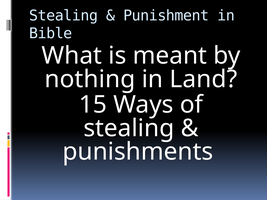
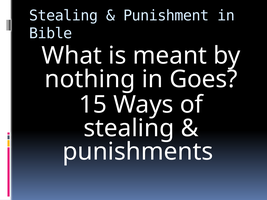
Land: Land -> Goes
